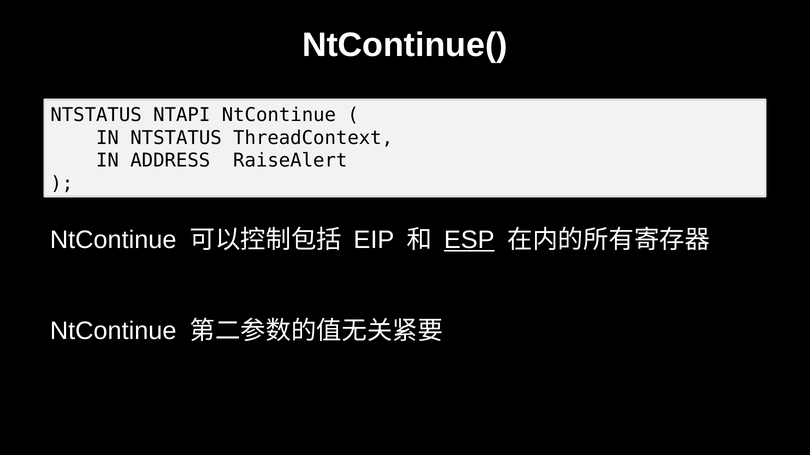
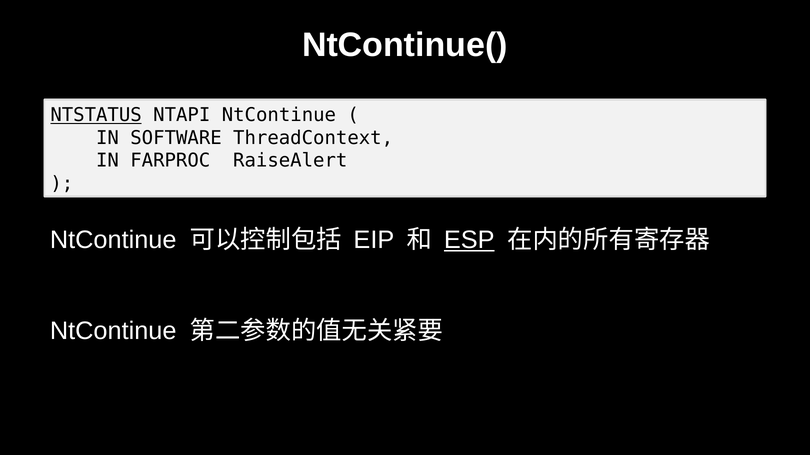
NTSTATUS at (96, 115) underline: none -> present
IN NTSTATUS: NTSTATUS -> SOFTWARE
ADDRESS: ADDRESS -> FARPROC
